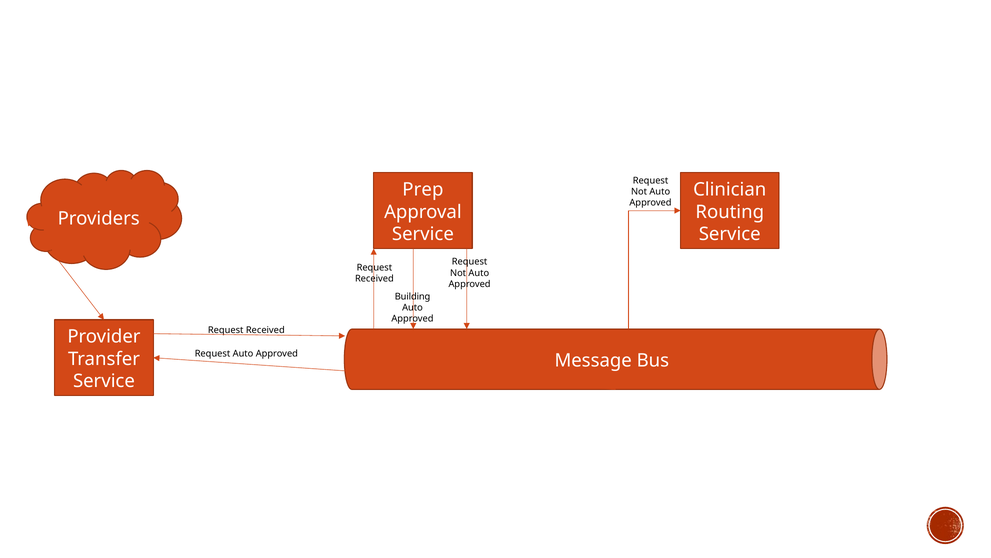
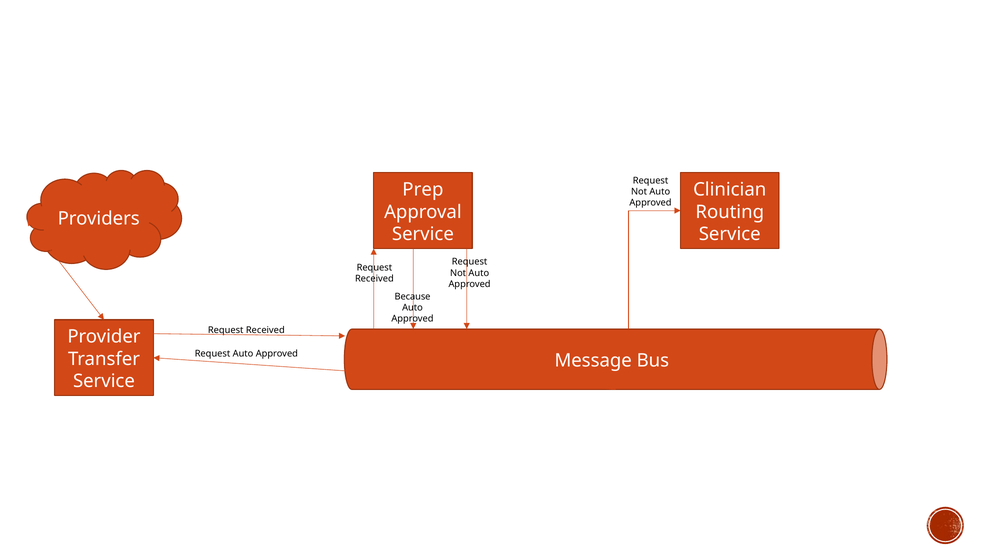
Building: Building -> Because
